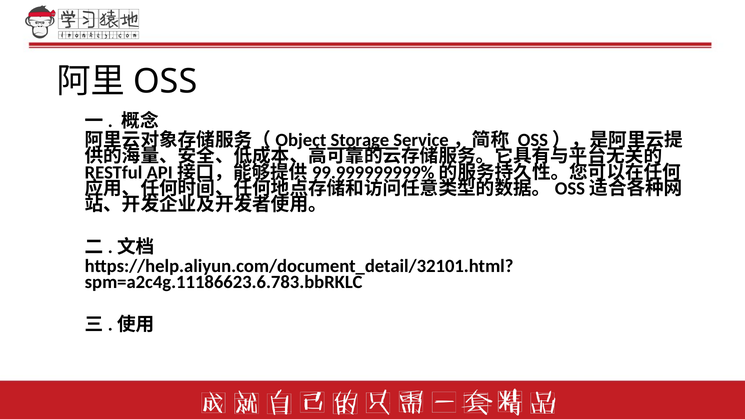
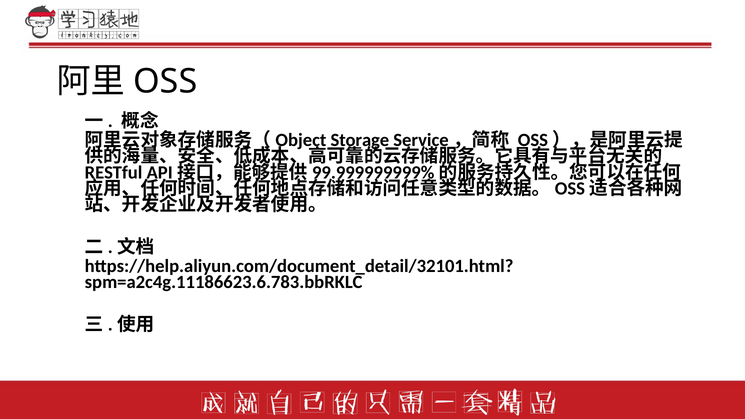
Storage underline: present -> none
